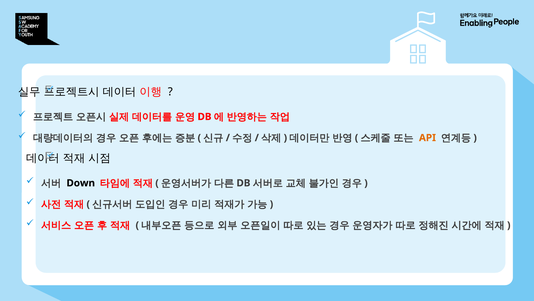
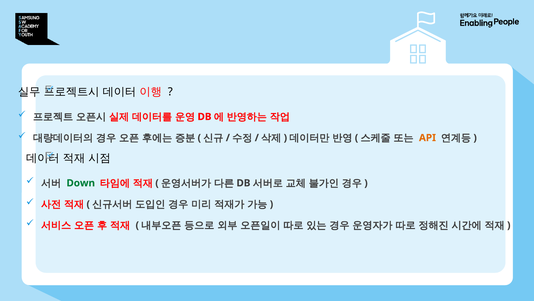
Down colour: black -> green
